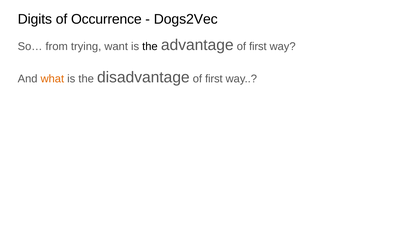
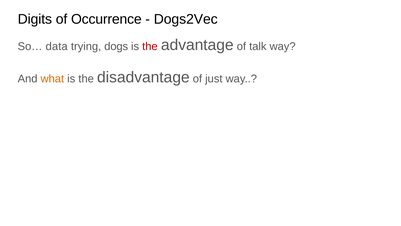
from: from -> data
want: want -> dogs
the at (150, 47) colour: black -> red
advantage of first: first -> talk
disadvantage of first: first -> just
